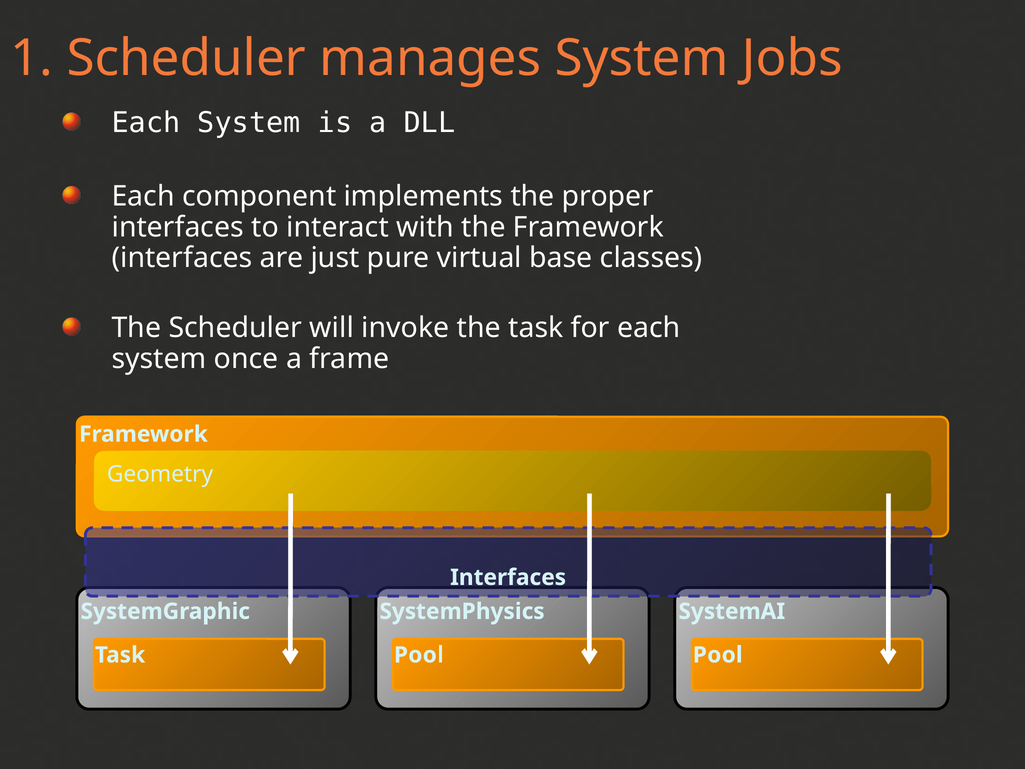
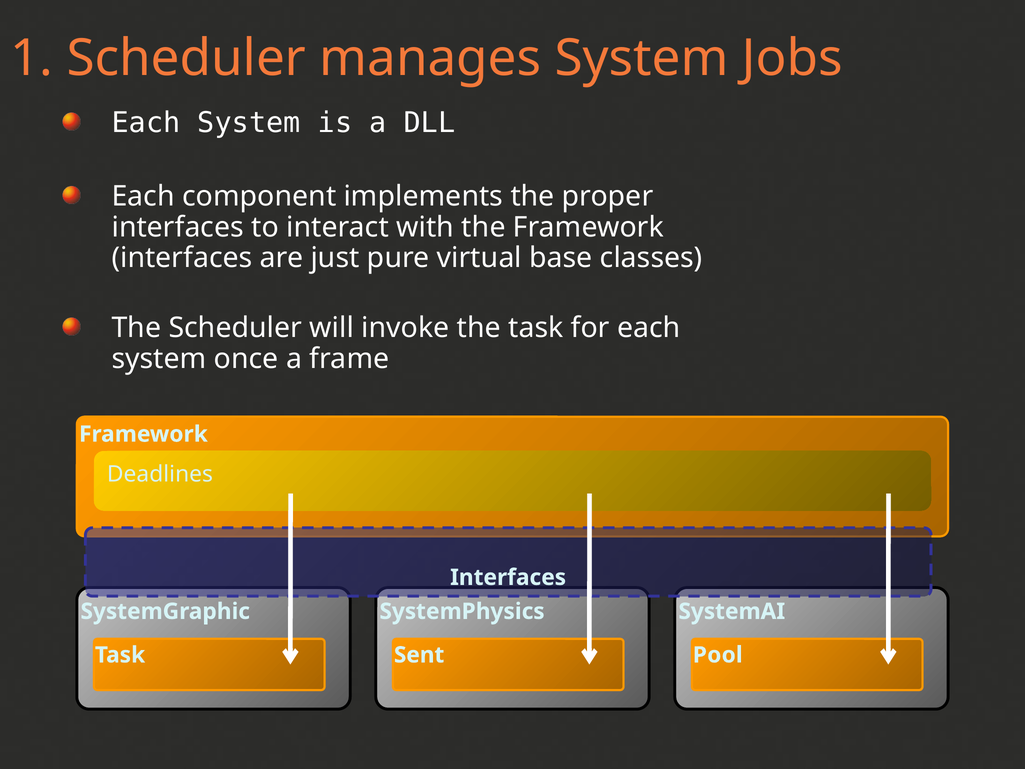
Geometry: Geometry -> Deadlines
Pool at (419, 655): Pool -> Sent
